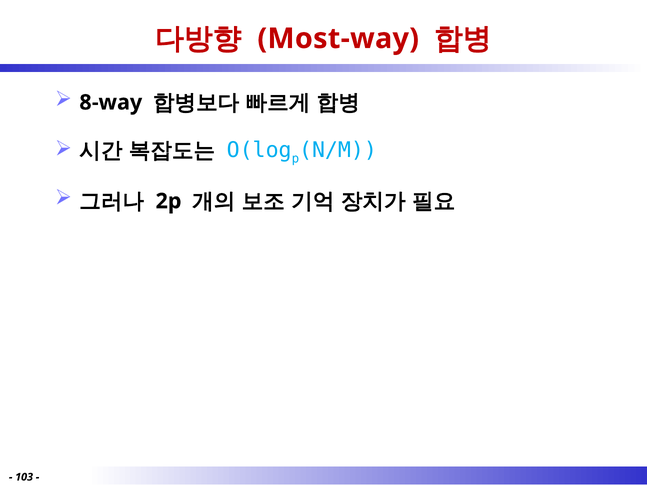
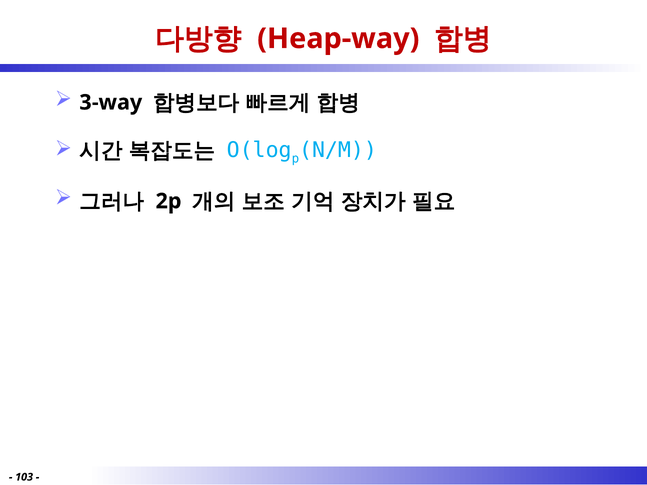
Most-way: Most-way -> Heap-way
8-way: 8-way -> 3-way
